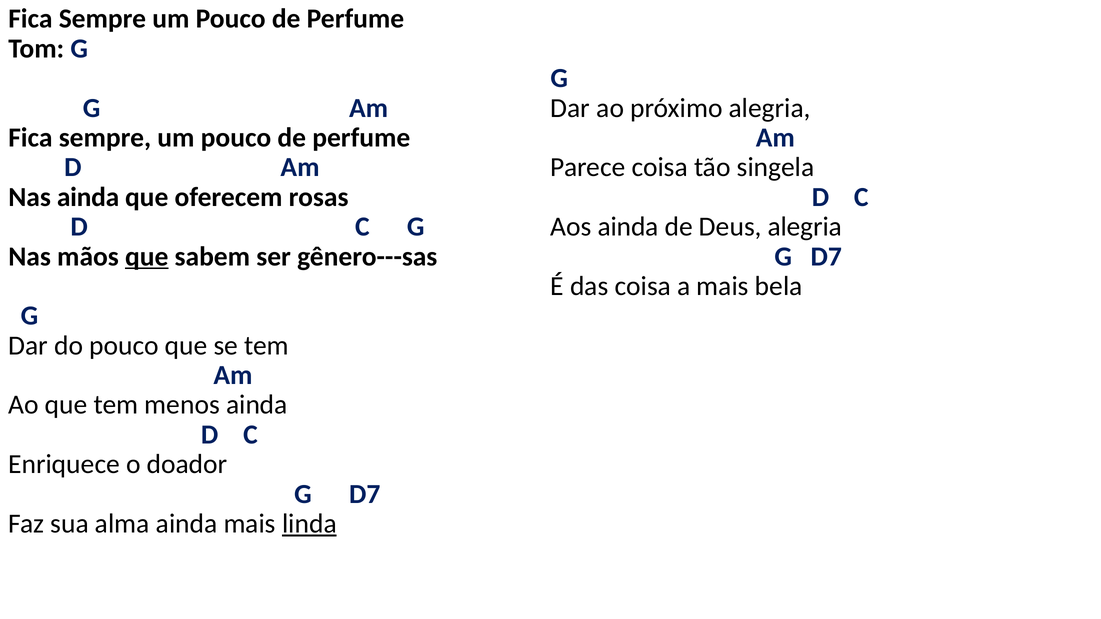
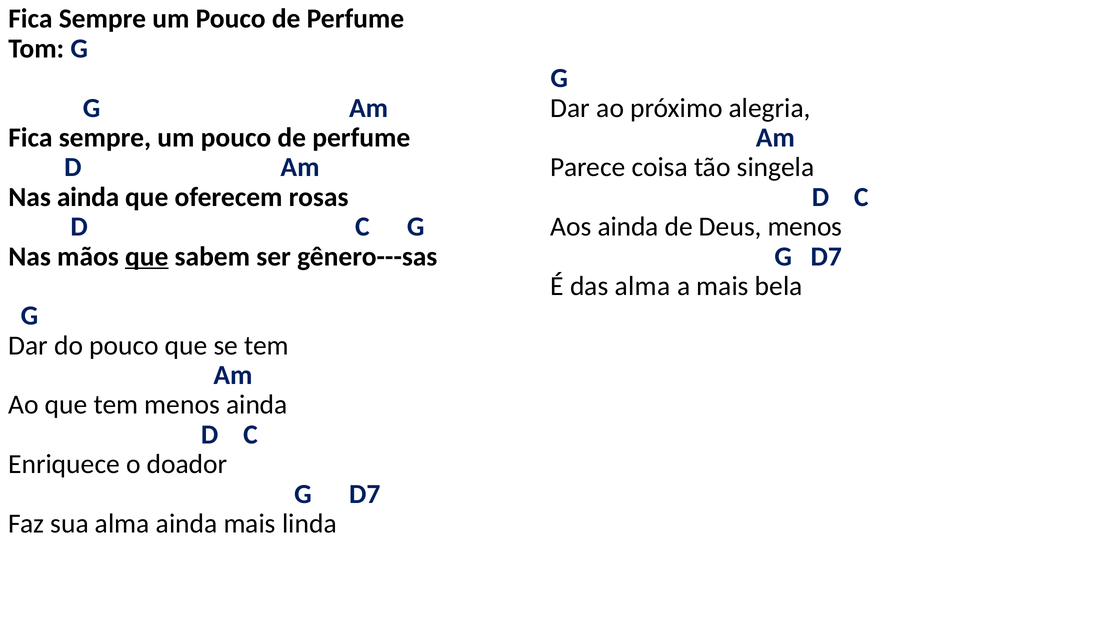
Deus alegria: alegria -> menos
das coisa: coisa -> alma
linda underline: present -> none
